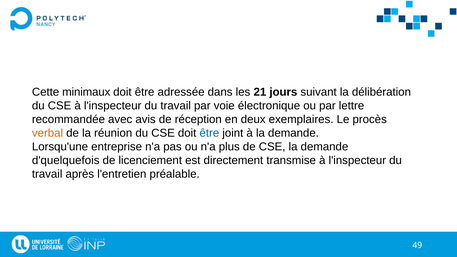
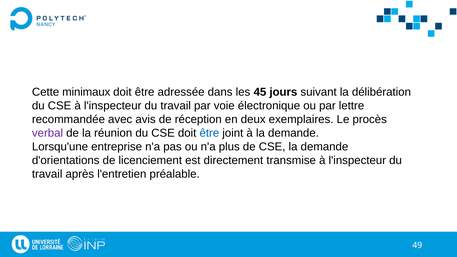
21: 21 -> 45
verbal colour: orange -> purple
d'quelquefois: d'quelquefois -> d'orientations
